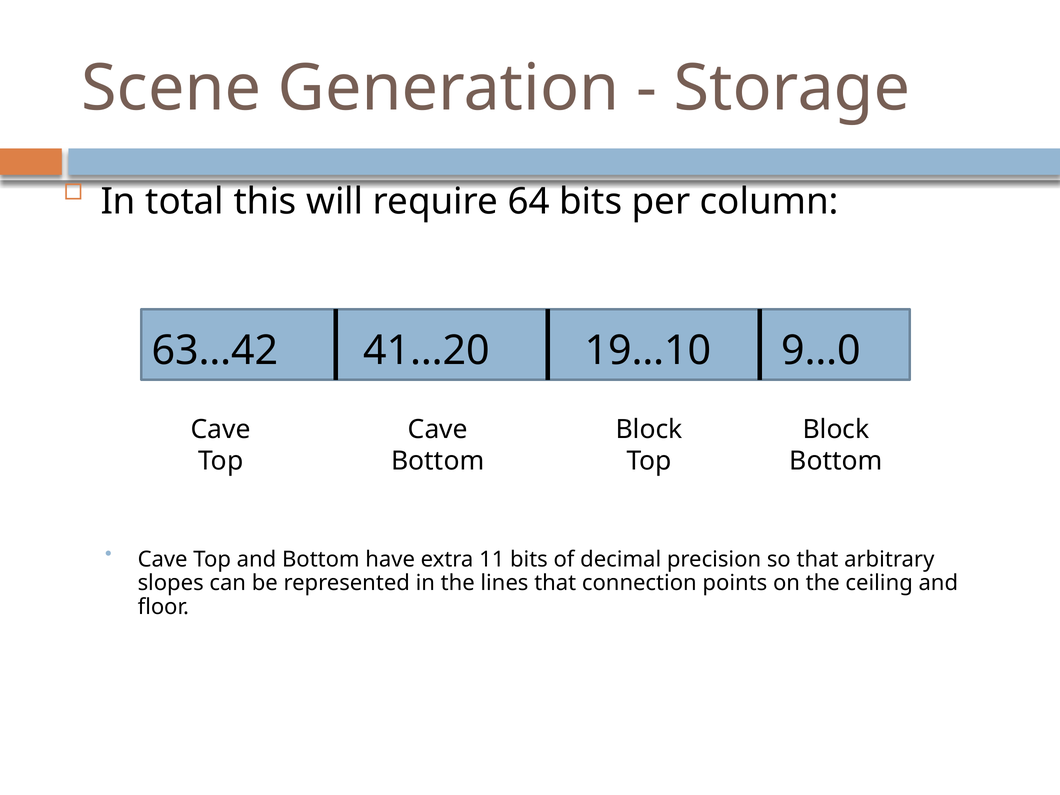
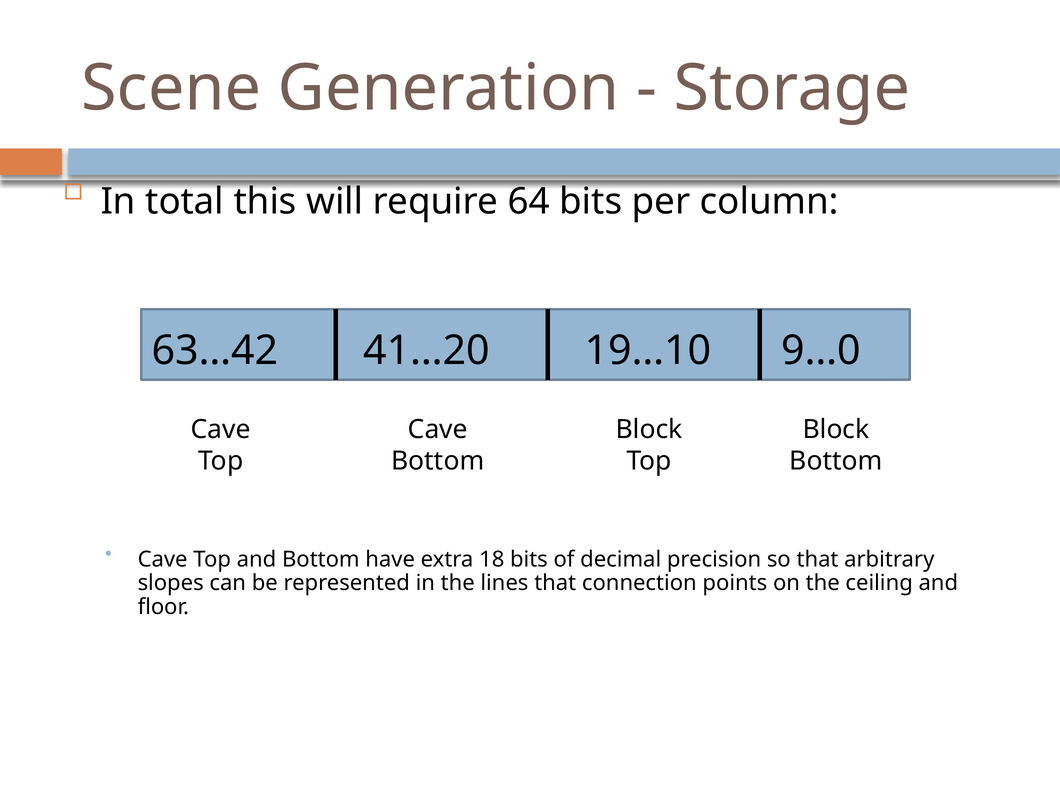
11: 11 -> 18
